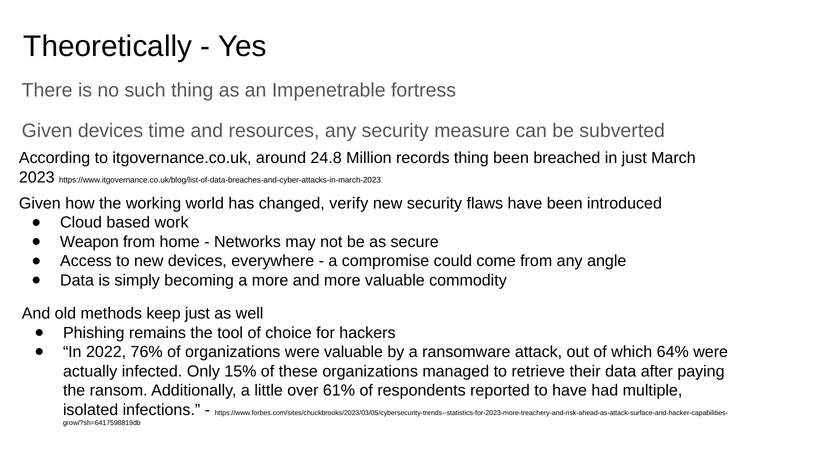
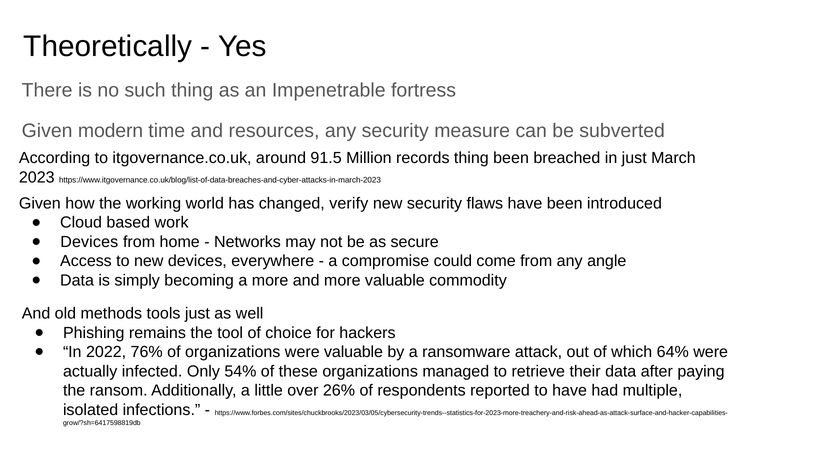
Given devices: devices -> modern
24.8: 24.8 -> 91.5
Weapon at (89, 242): Weapon -> Devices
keep: keep -> tools
15%: 15% -> 54%
61%: 61% -> 26%
